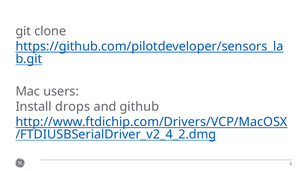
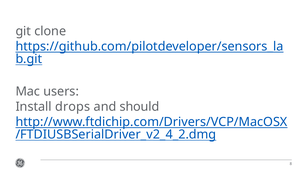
github: github -> should
